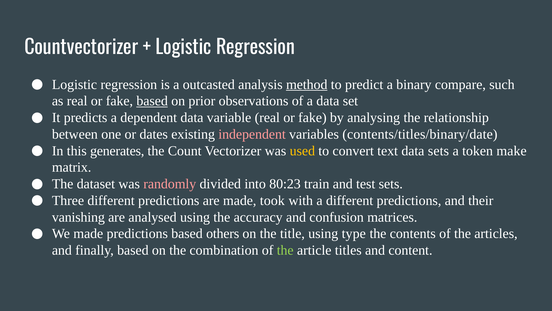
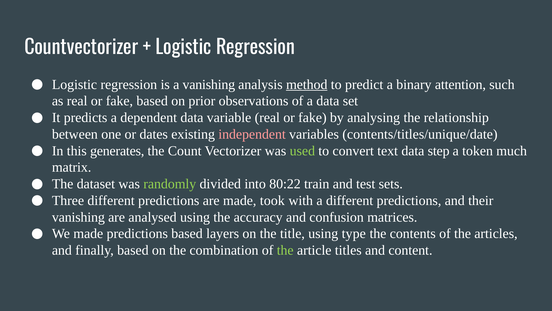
a outcasted: outcasted -> vanishing
compare: compare -> attention
based at (152, 101) underline: present -> none
contents/titles/binary/date: contents/titles/binary/date -> contents/titles/unique/date
used colour: yellow -> light green
data sets: sets -> step
make: make -> much
randomly colour: pink -> light green
80:23: 80:23 -> 80:22
others: others -> layers
